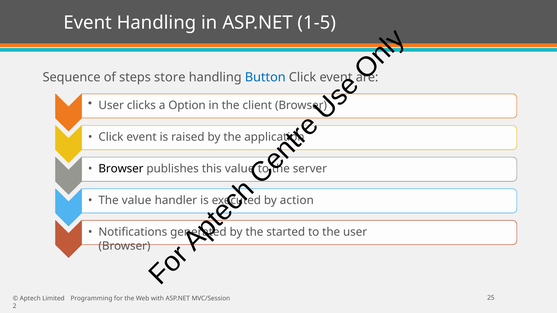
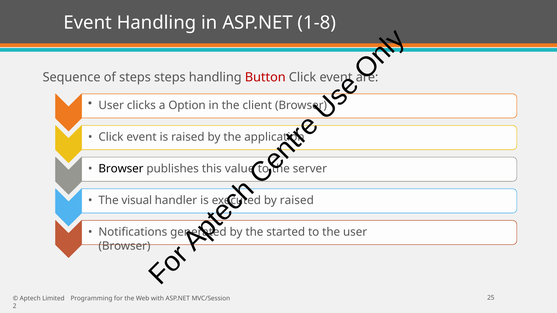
1-5: 1-5 -> 1-8
steps store: store -> steps
Button colour: blue -> red
The value: value -> visual
by action: action -> raised
